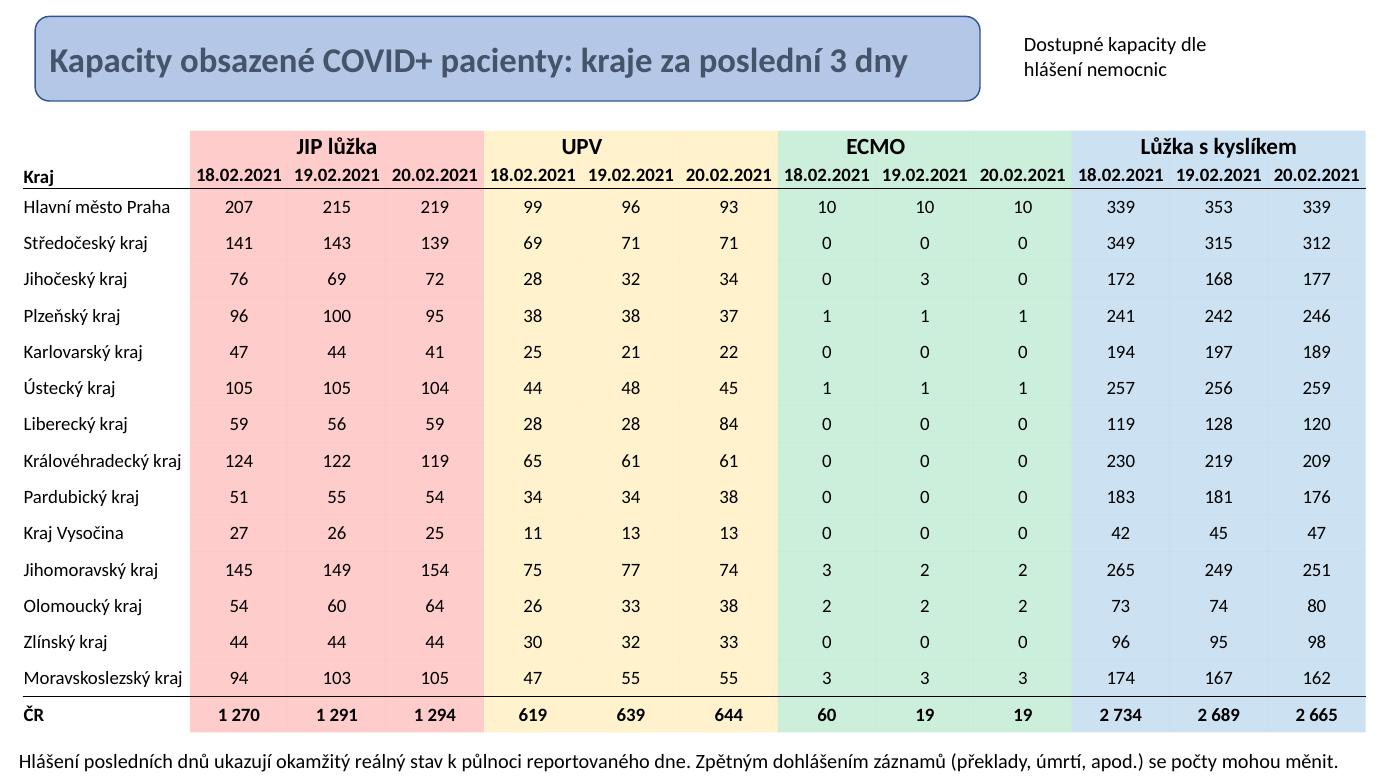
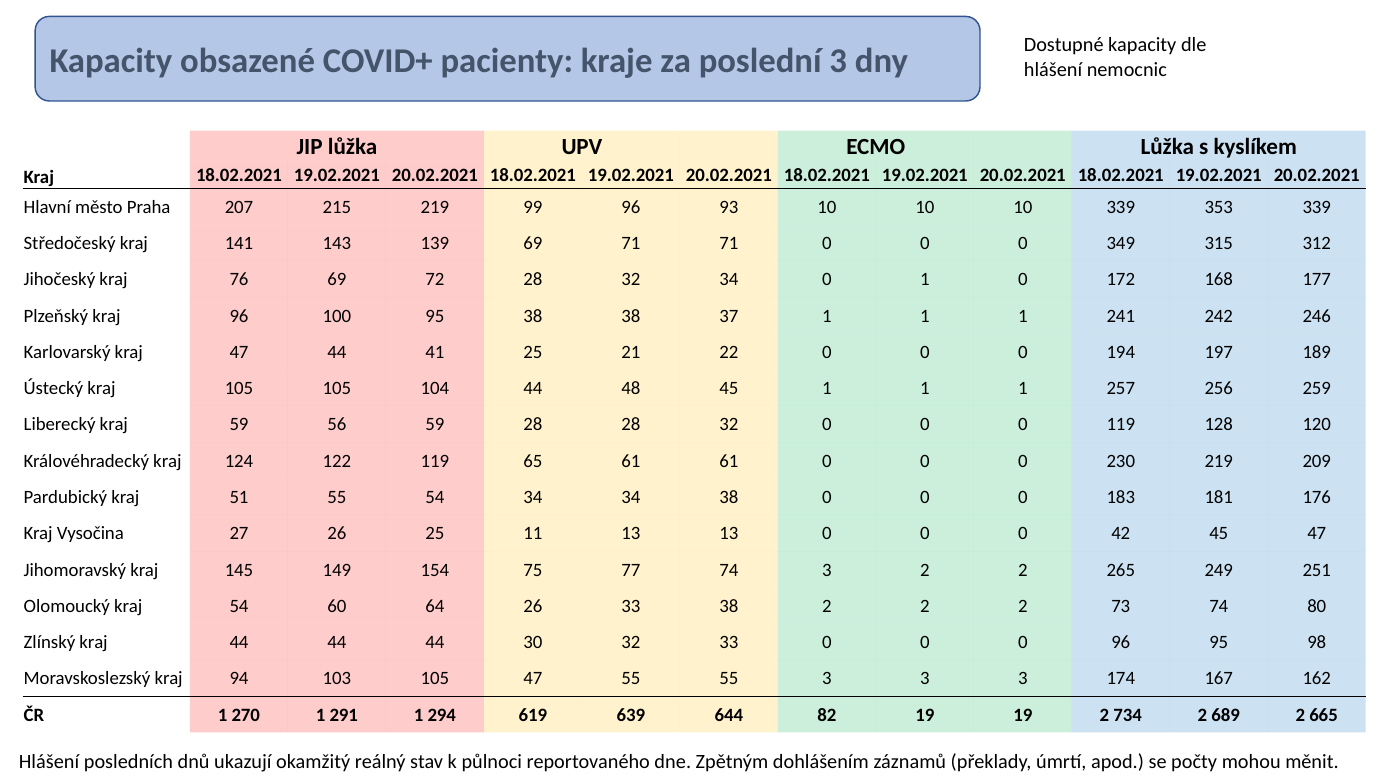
0 3: 3 -> 1
28 28 84: 84 -> 32
644 60: 60 -> 82
